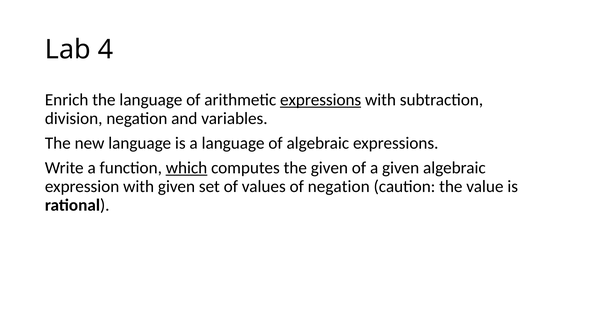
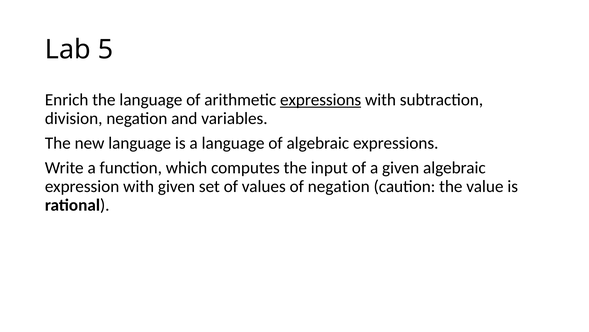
4: 4 -> 5
which underline: present -> none
the given: given -> input
